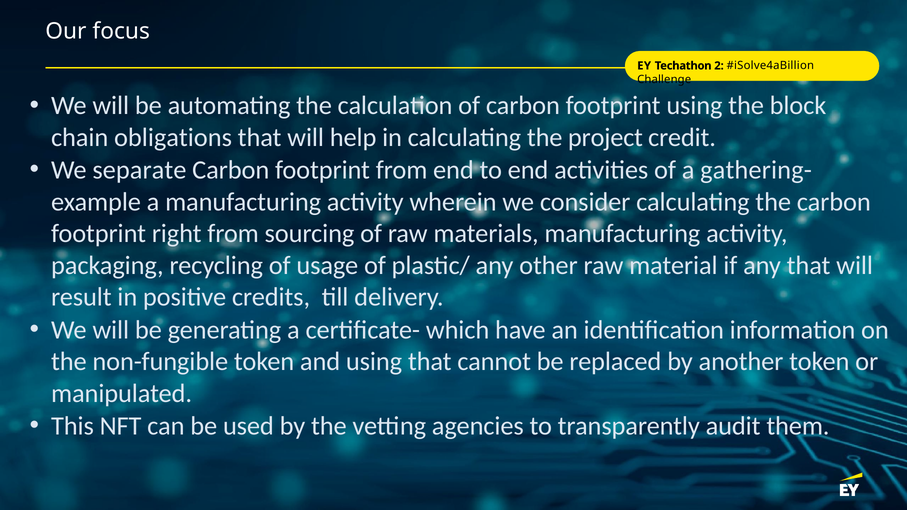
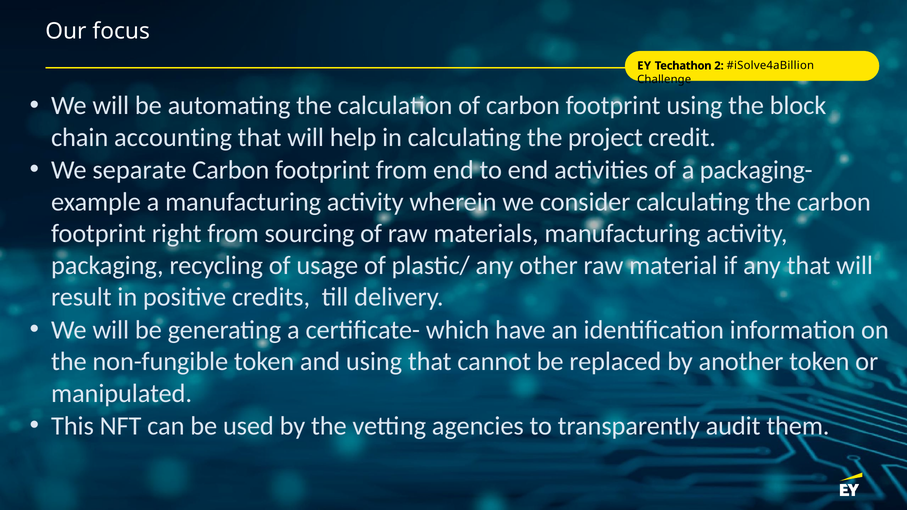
obligations: obligations -> accounting
gathering-: gathering- -> packaging-
